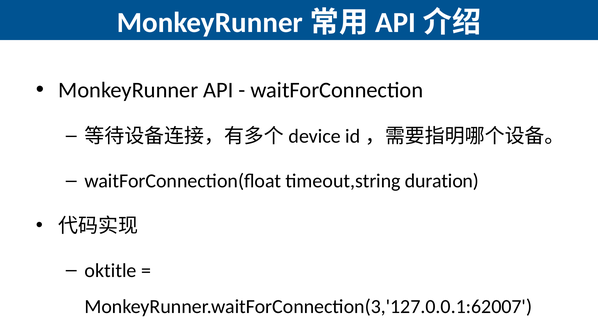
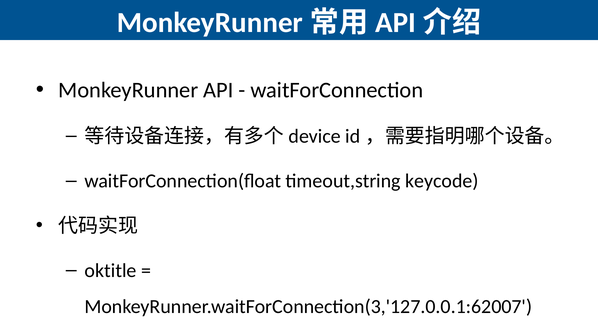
duration: duration -> keycode
